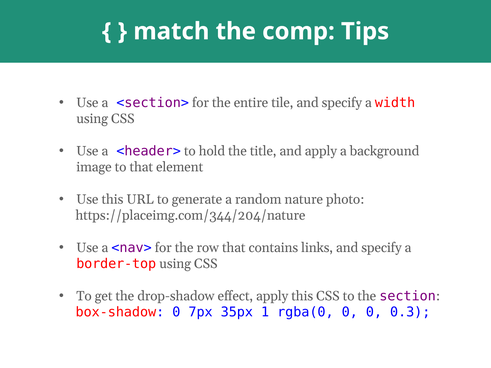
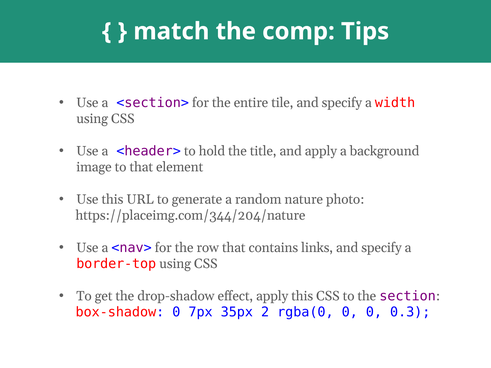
1: 1 -> 2
